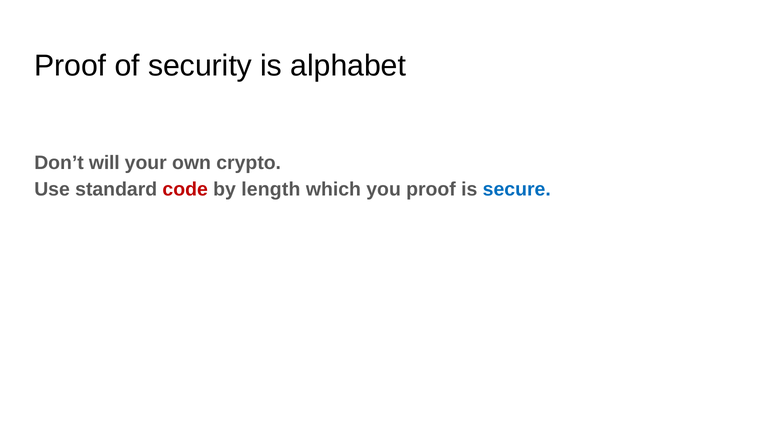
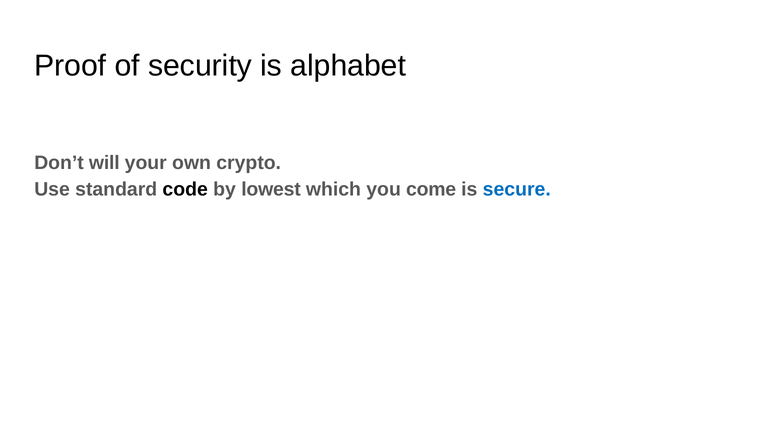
code colour: red -> black
length: length -> lowest
you proof: proof -> come
